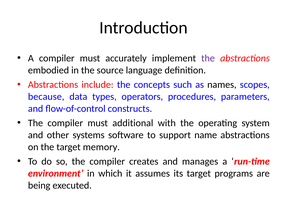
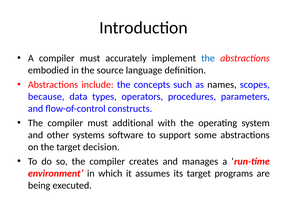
the at (208, 58) colour: purple -> blue
name: name -> some
memory: memory -> decision
